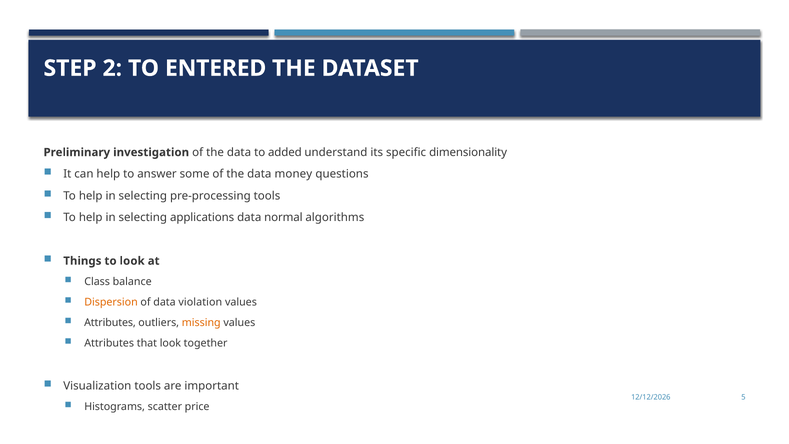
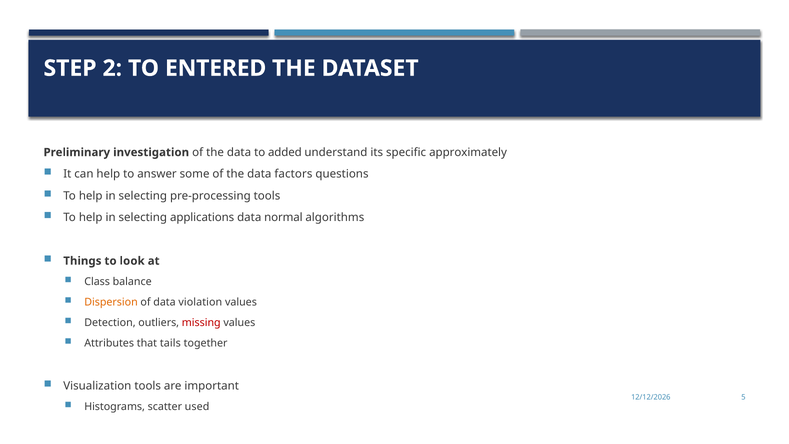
dimensionality: dimensionality -> approximately
money: money -> factors
Attributes at (110, 322): Attributes -> Detection
missing colour: orange -> red
that look: look -> tails
price: price -> used
